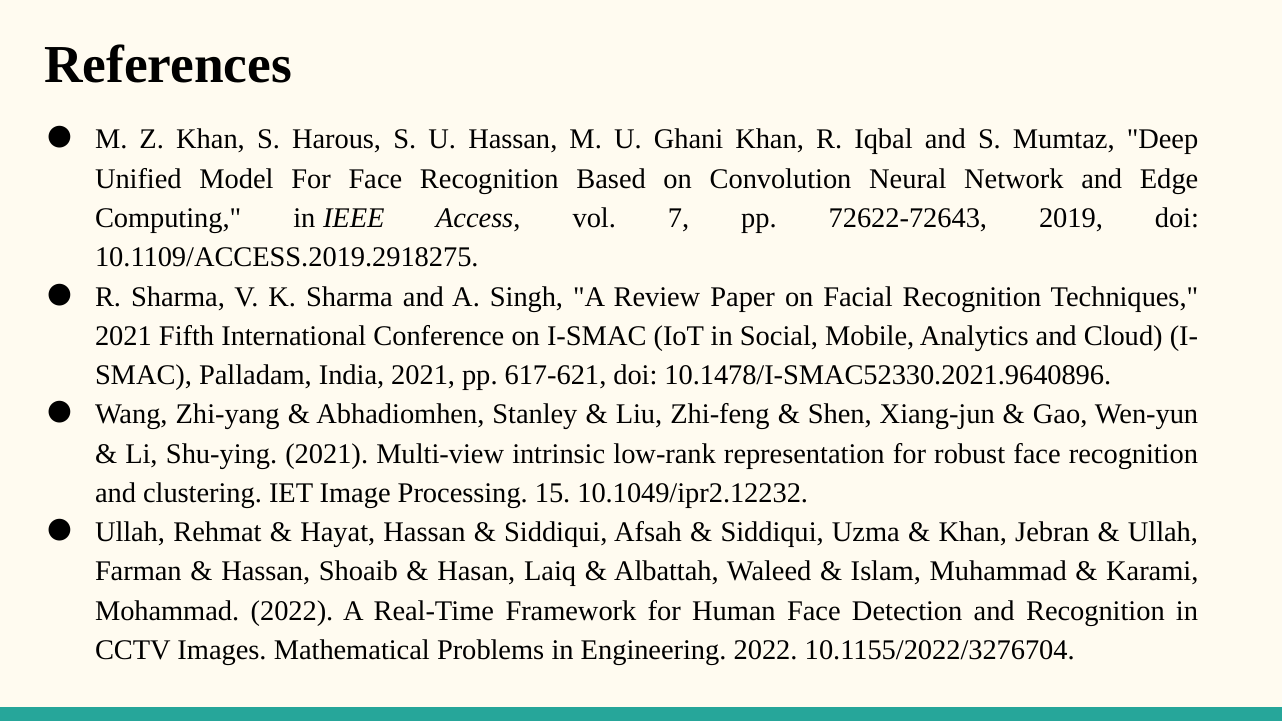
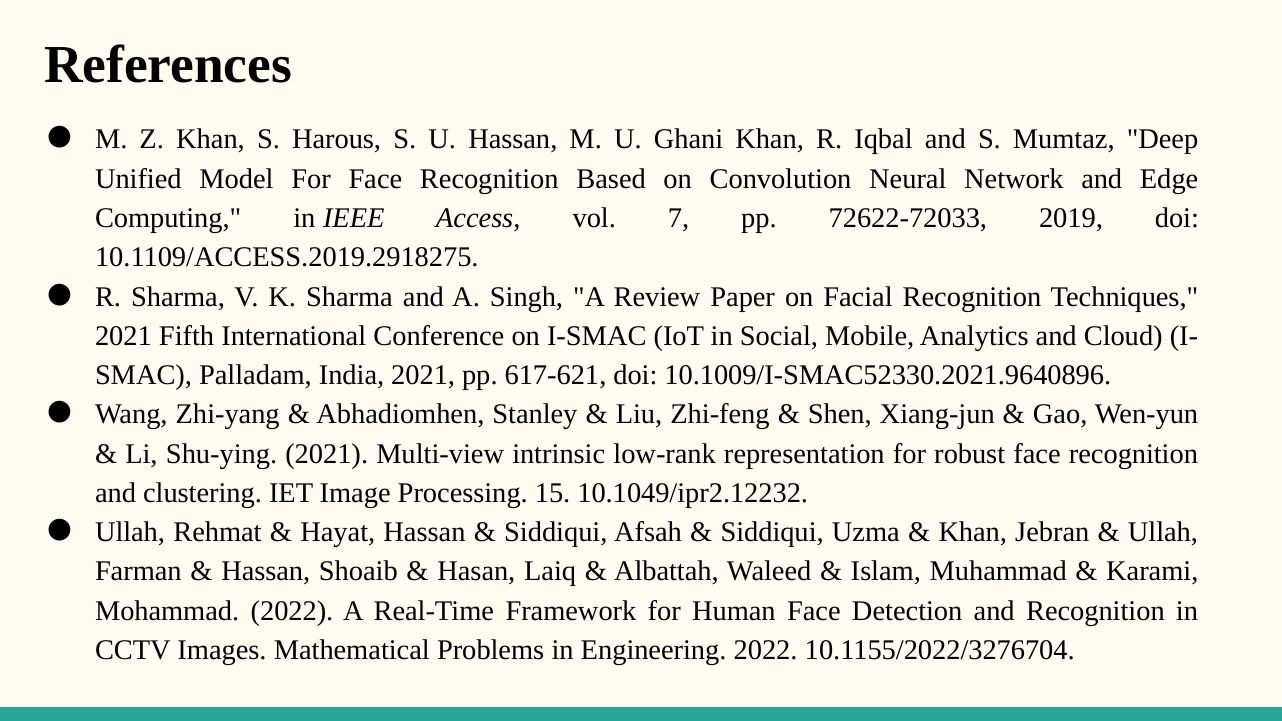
72622-72643: 72622-72643 -> 72622-72033
10.1478/I-SMAC52330.2021.9640896: 10.1478/I-SMAC52330.2021.9640896 -> 10.1009/I-SMAC52330.2021.9640896
